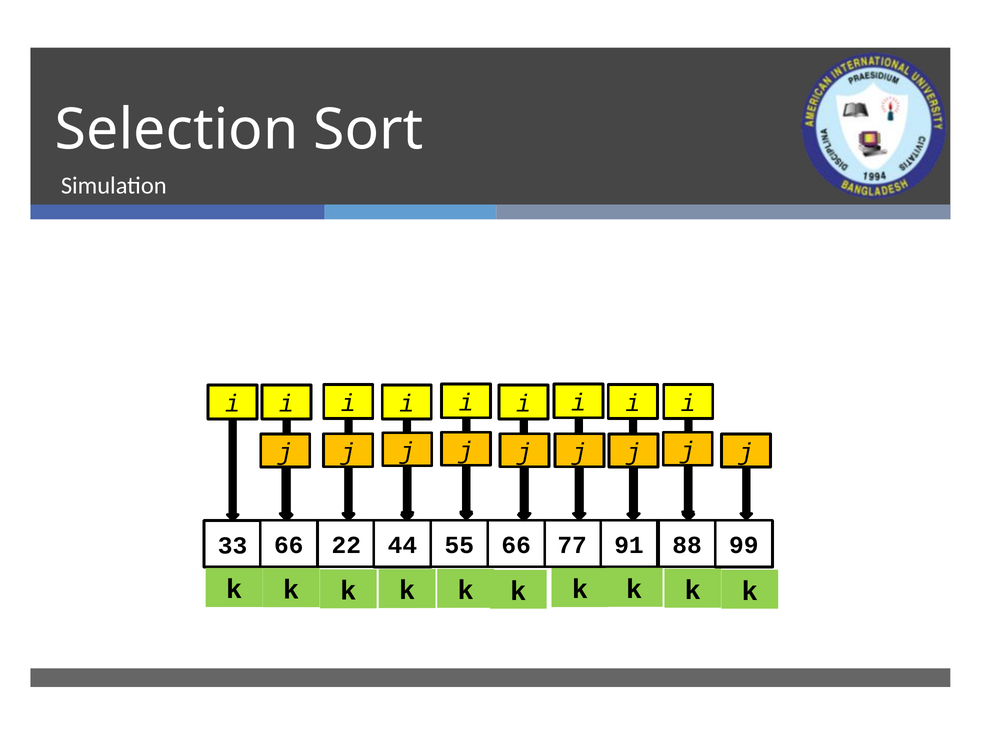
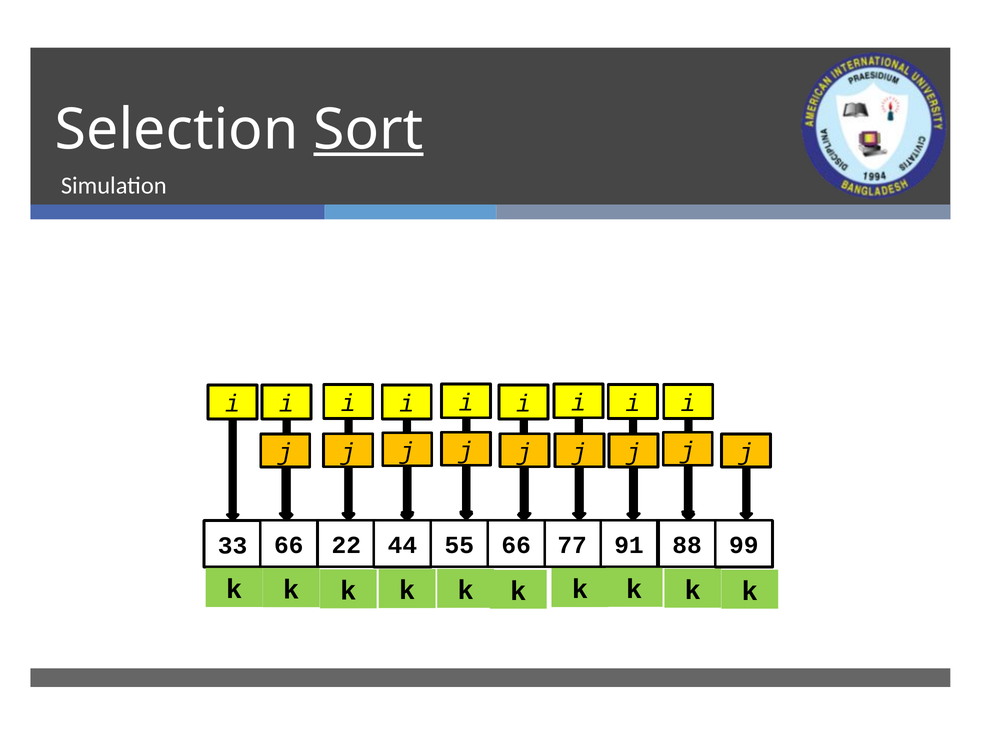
Sort underline: none -> present
